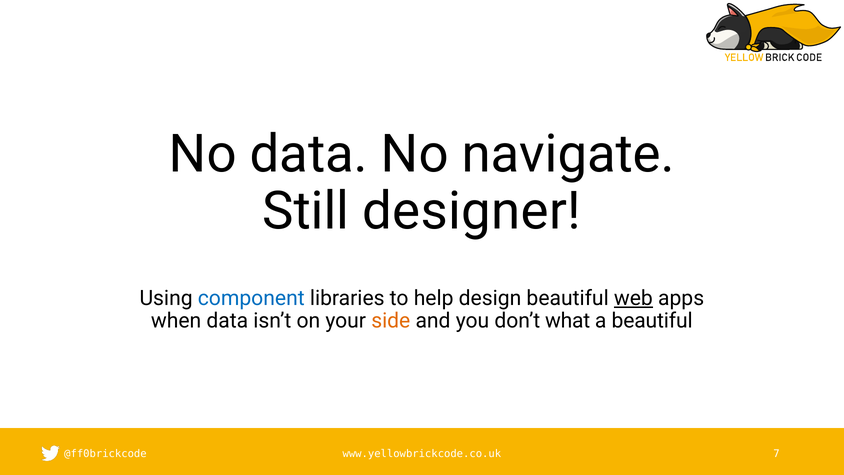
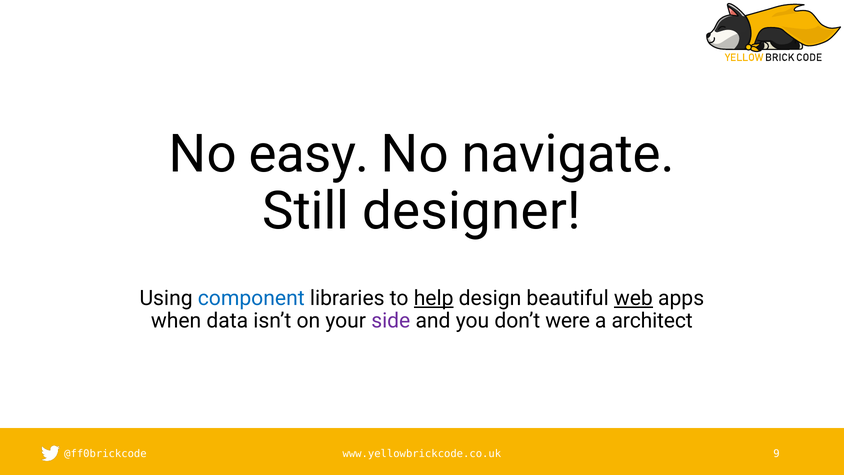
No data: data -> easy
help underline: none -> present
side colour: orange -> purple
what: what -> were
a beautiful: beautiful -> architect
7: 7 -> 9
